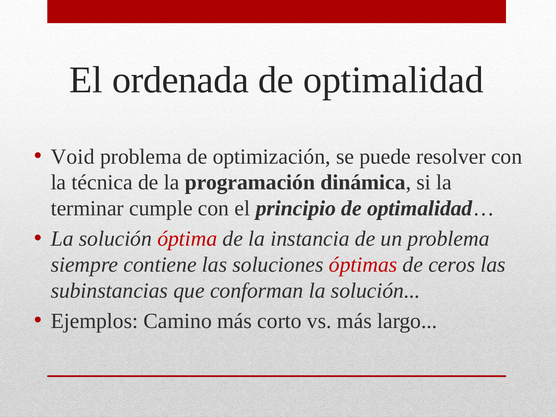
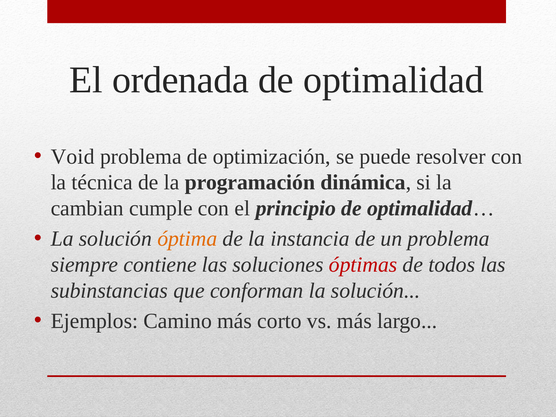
terminar: terminar -> cambian
óptima colour: red -> orange
ceros: ceros -> todos
